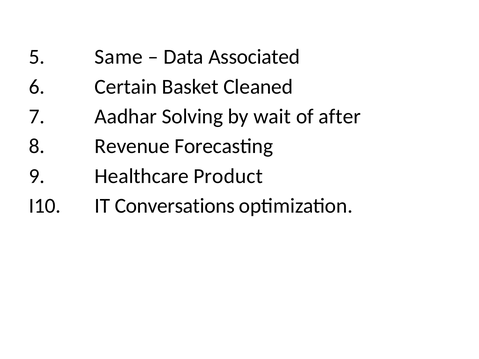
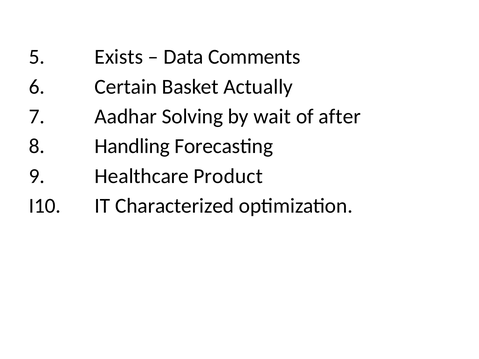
Same: Same -> Exists
Associated: Associated -> Comments
Cleaned: Cleaned -> Actually
Revenue: Revenue -> Handling
Conversations: Conversations -> Characterized
